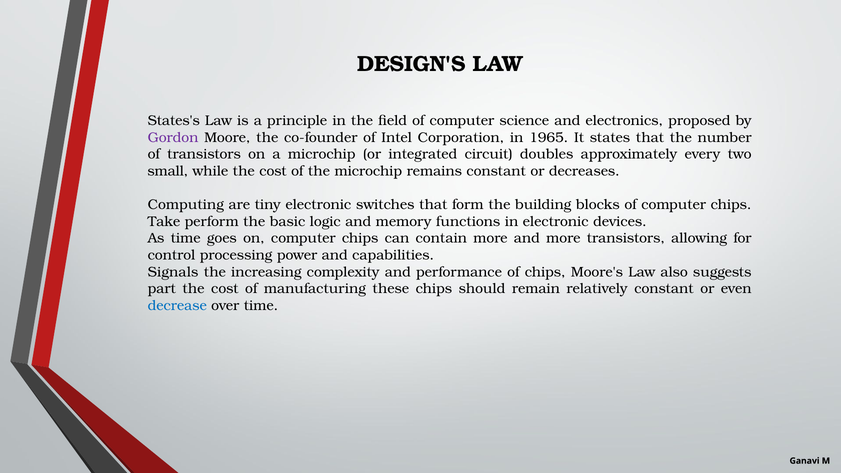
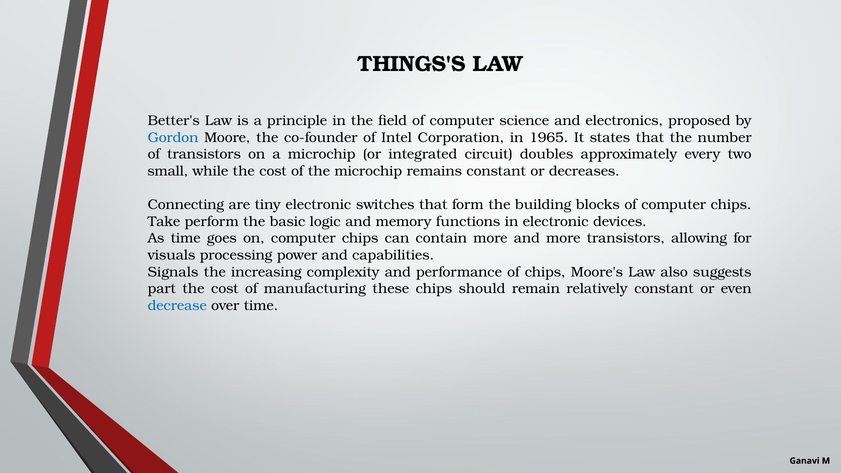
DESIGN'S: DESIGN'S -> THINGS'S
States's: States's -> Better's
Gordon colour: purple -> blue
Computing: Computing -> Connecting
control: control -> visuals
